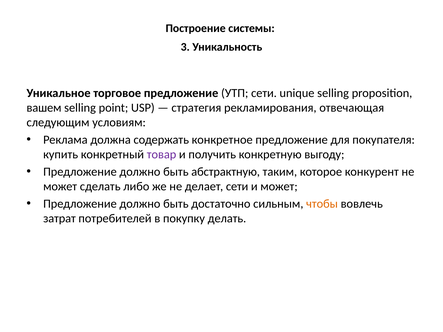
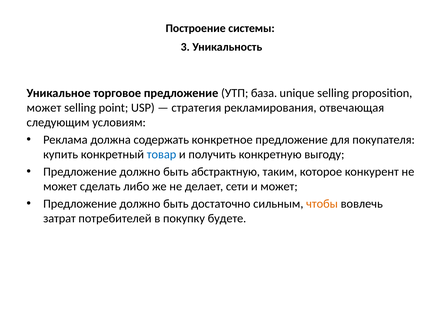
УТП сети: сети -> база
вашем at (44, 108): вашем -> может
товар colour: purple -> blue
делать: делать -> будете
